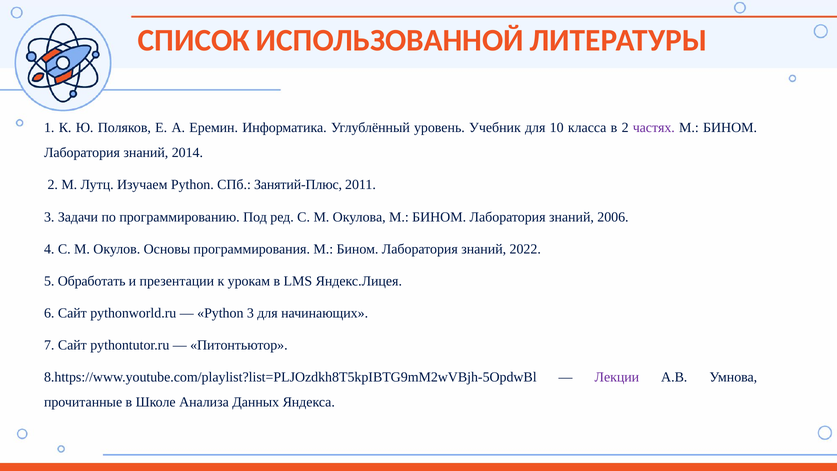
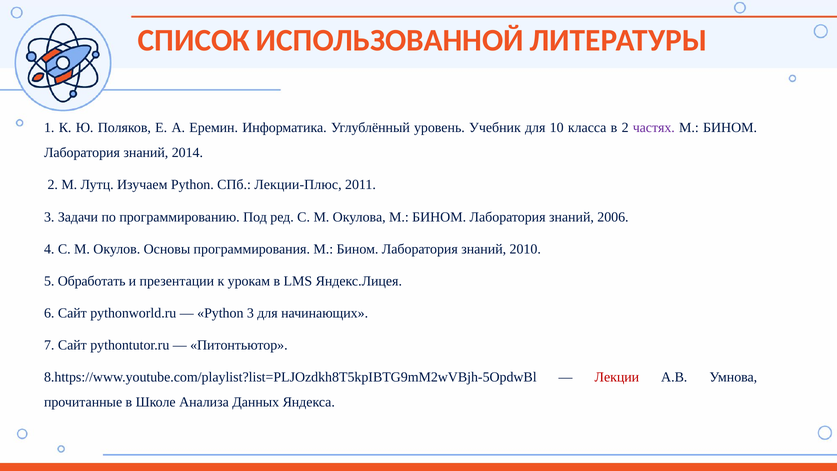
Занятий-Плюс: Занятий-Плюс -> Лекции-Плюс
2022: 2022 -> 2010
Лекции colour: purple -> red
